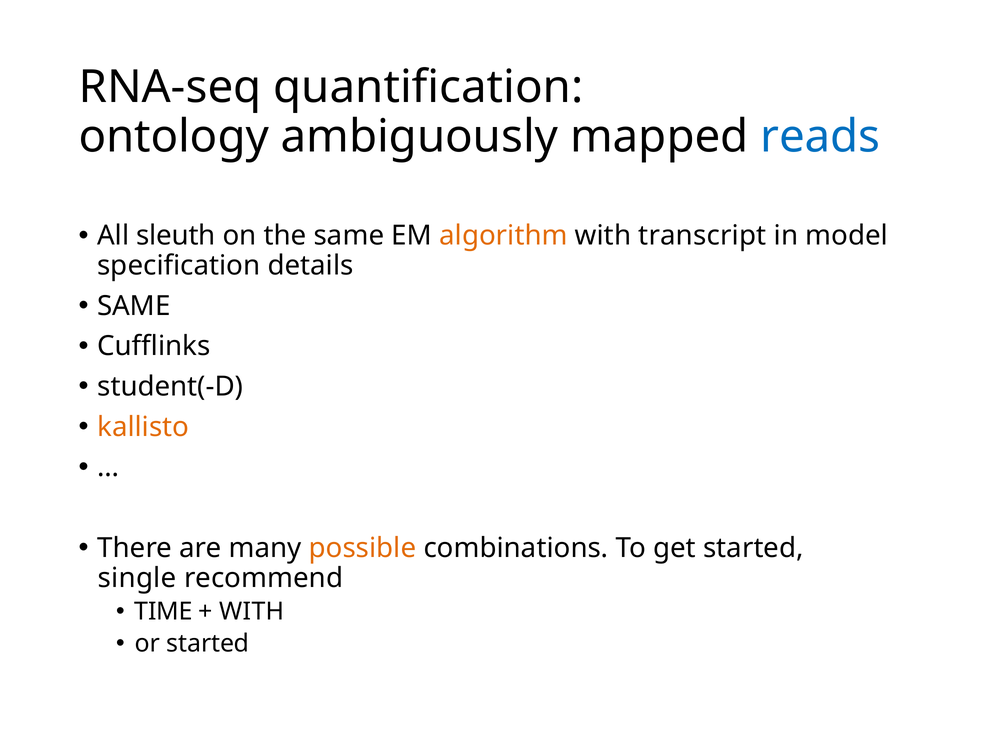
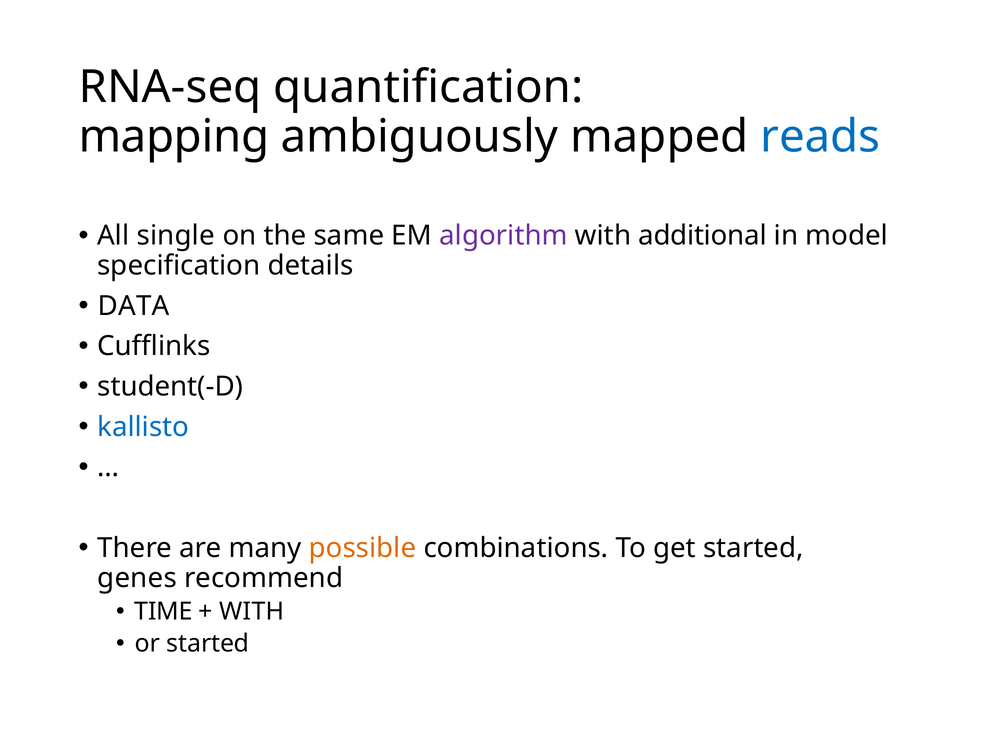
ontology: ontology -> mapping
sleuth: sleuth -> single
algorithm colour: orange -> purple
transcript: transcript -> additional
SAME at (134, 306): SAME -> DATA
kallisto colour: orange -> blue
single: single -> genes
